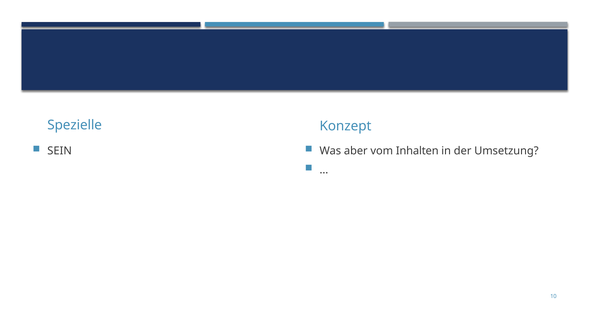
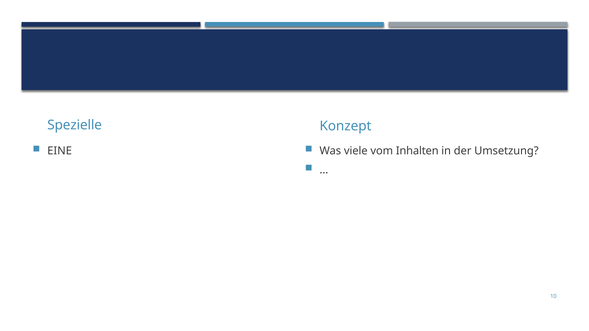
SEIN: SEIN -> EINE
aber: aber -> viele
